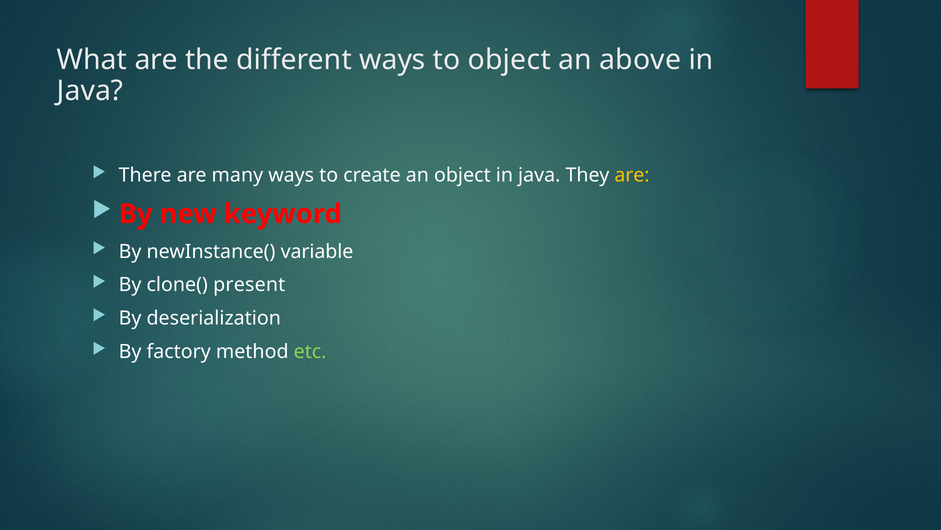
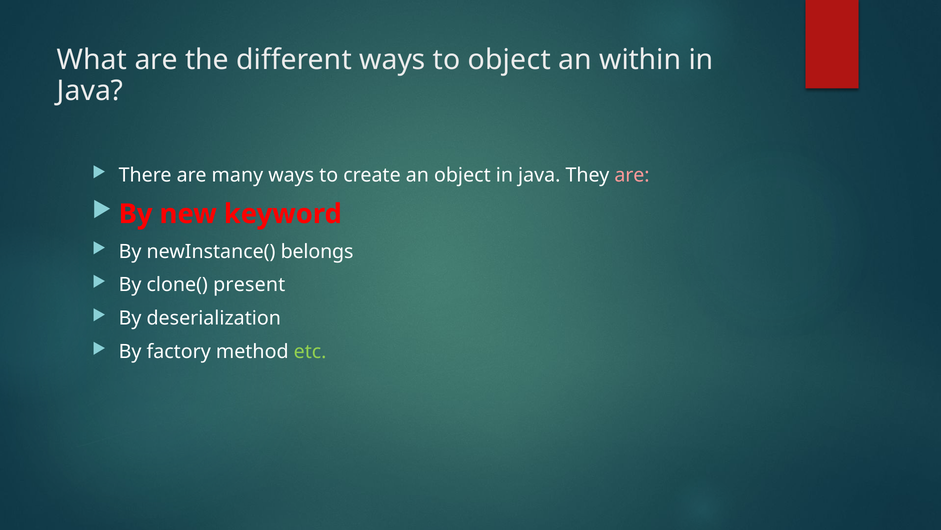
above: above -> within
are at (632, 175) colour: yellow -> pink
variable: variable -> belongs
